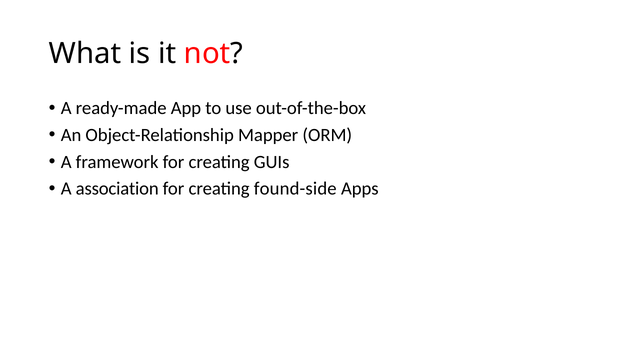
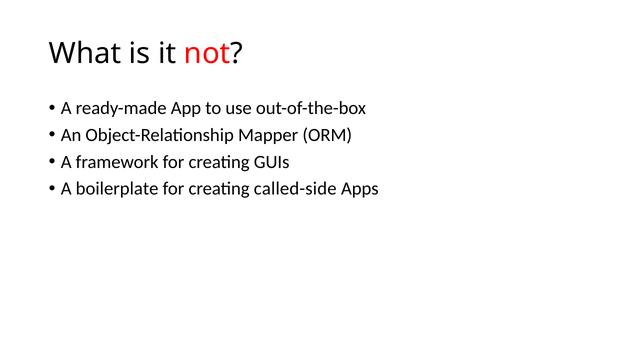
association: association -> boilerplate
found-side: found-side -> called-side
